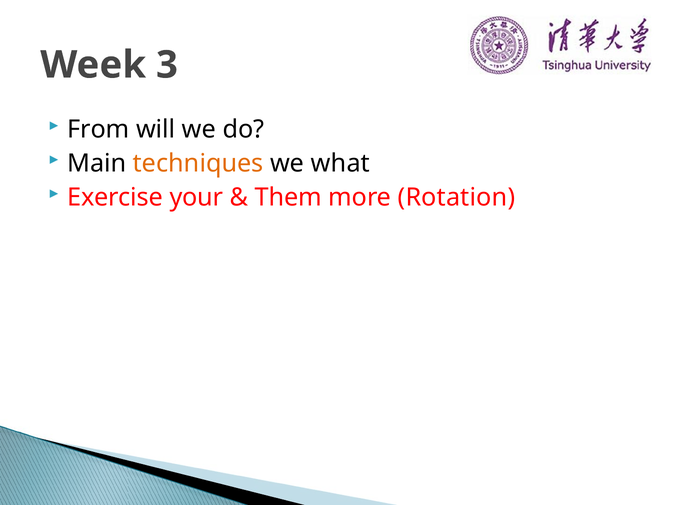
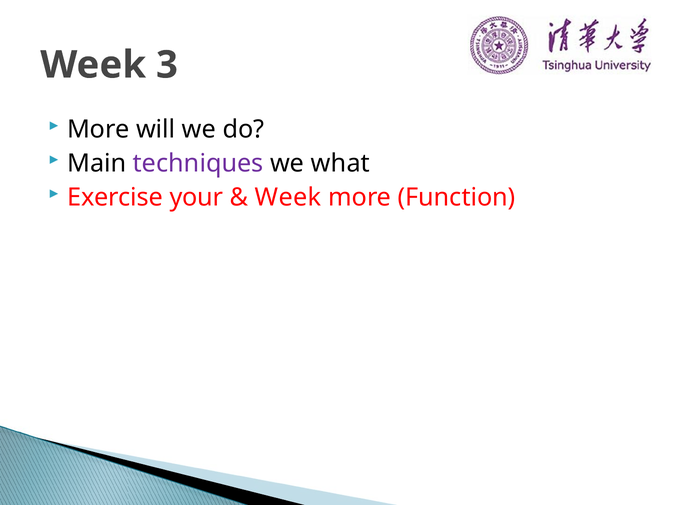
From at (98, 129): From -> More
techniques colour: orange -> purple
Them at (288, 197): Them -> Week
Rotation: Rotation -> Function
